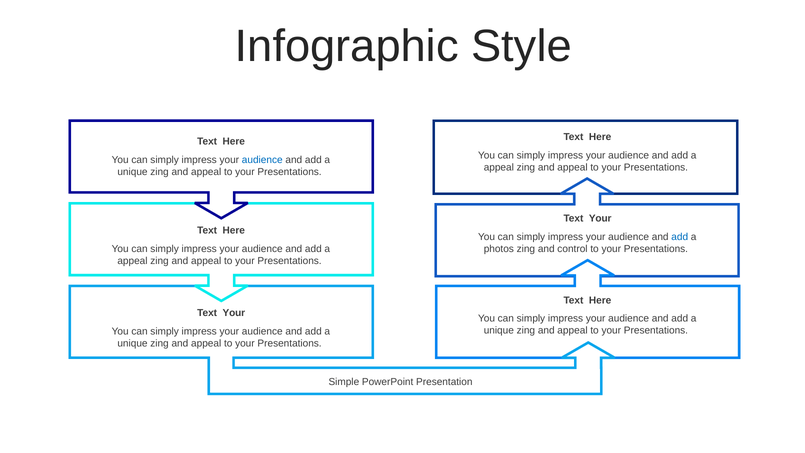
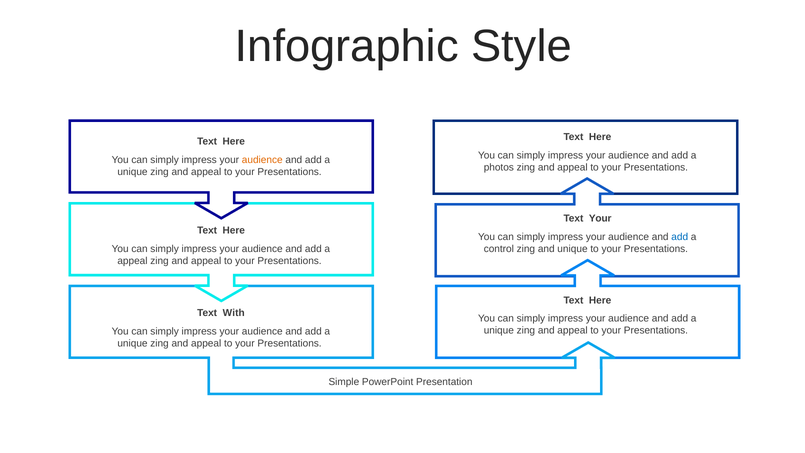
audience at (262, 160) colour: blue -> orange
appeal at (499, 167): appeal -> photos
photos: photos -> control
and control: control -> unique
Your at (234, 313): Your -> With
